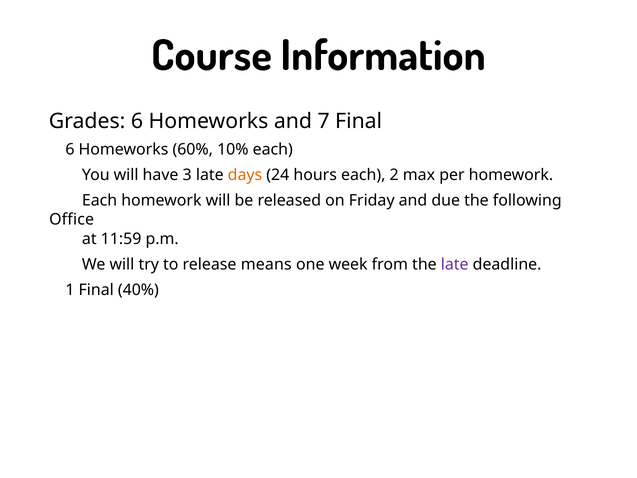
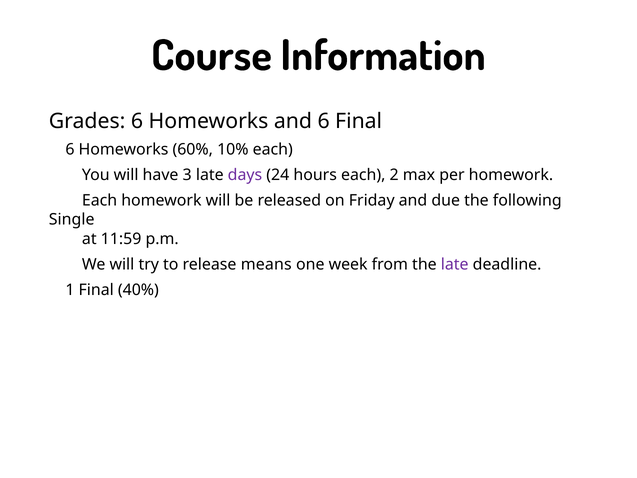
and 7: 7 -> 6
days colour: orange -> purple
Office: Office -> Single
